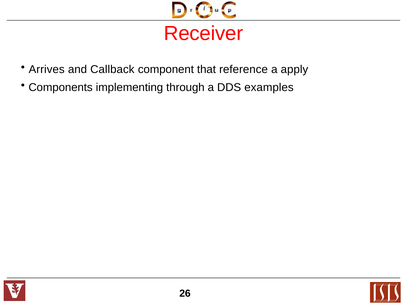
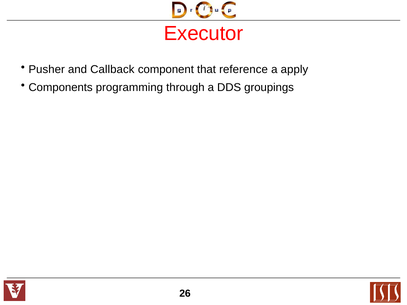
Receiver: Receiver -> Executor
Arrives: Arrives -> Pusher
implementing: implementing -> programming
examples: examples -> groupings
